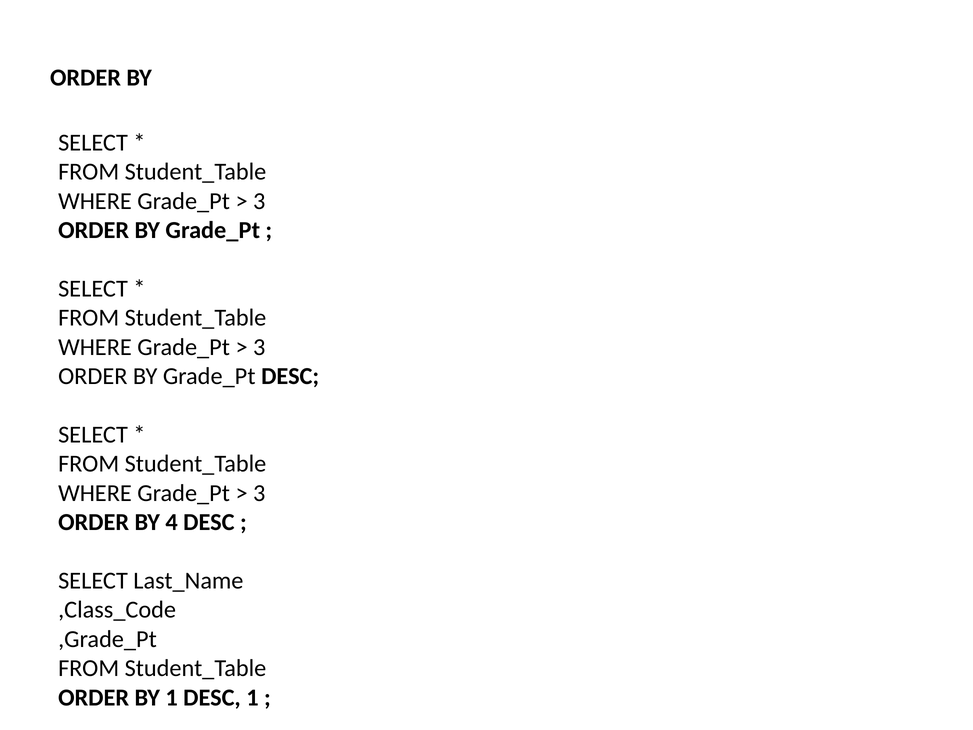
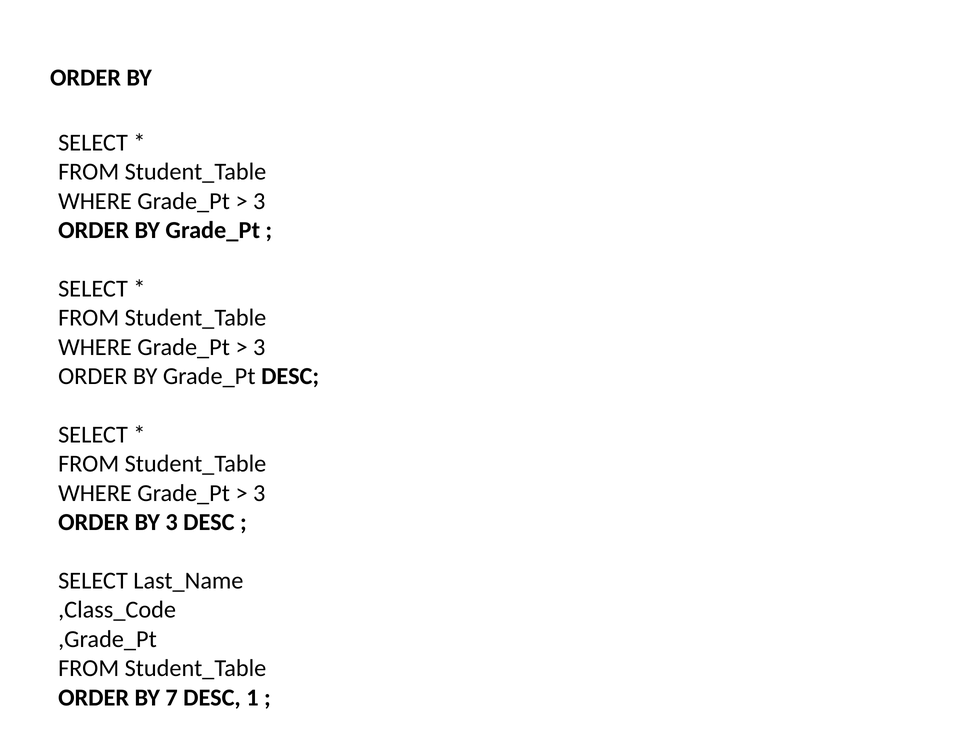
BY 4: 4 -> 3
BY 1: 1 -> 7
